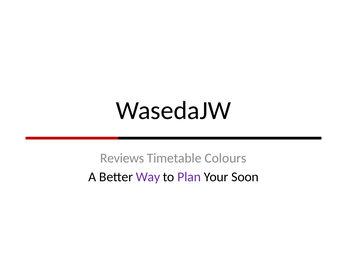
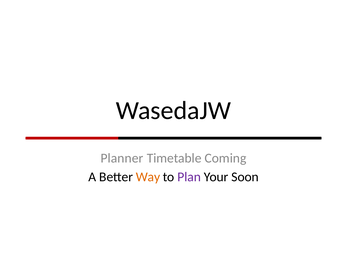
Reviews: Reviews -> Planner
Colours: Colours -> Coming
Way colour: purple -> orange
